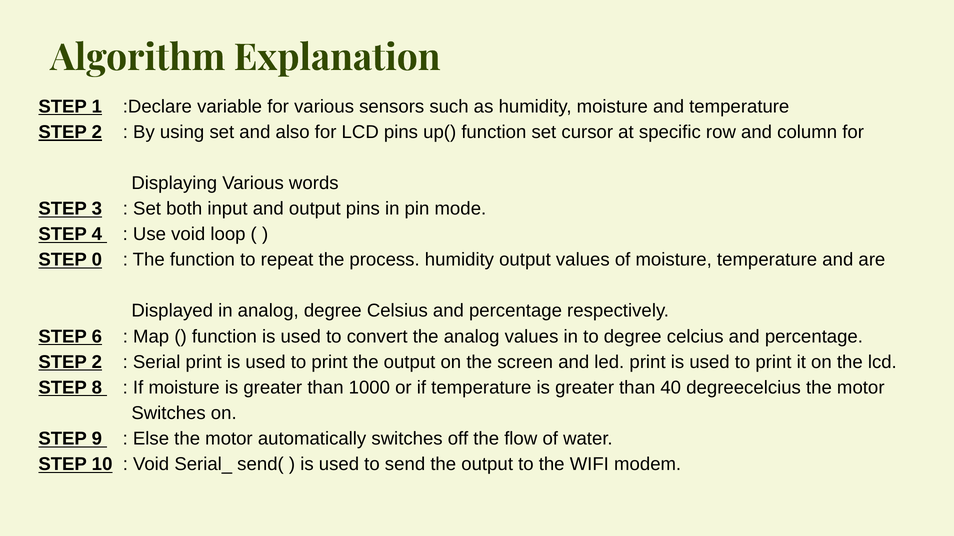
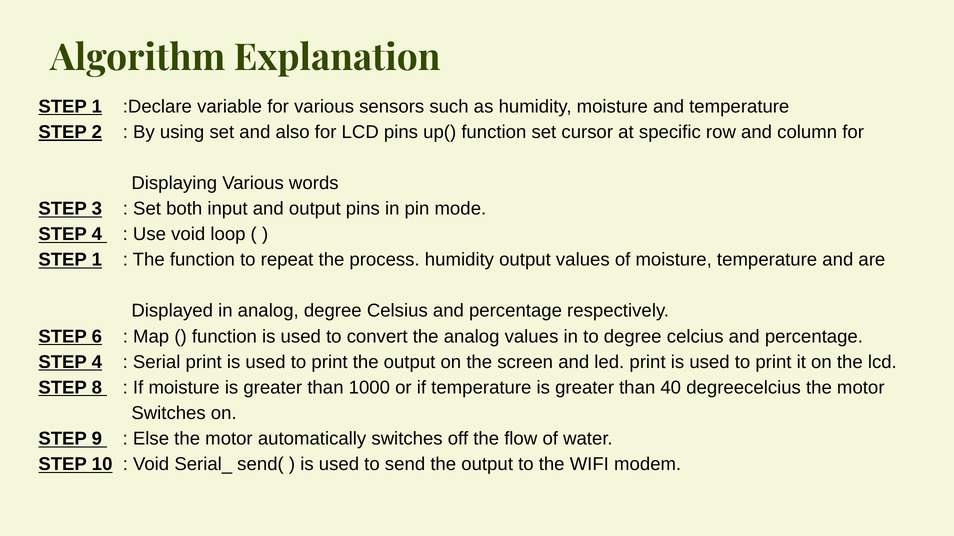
0 at (97, 260): 0 -> 1
2 at (97, 362): 2 -> 4
